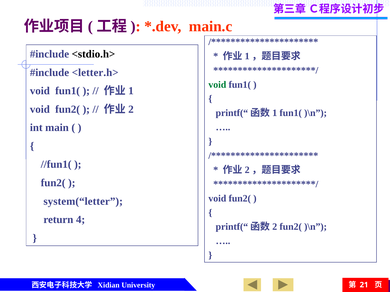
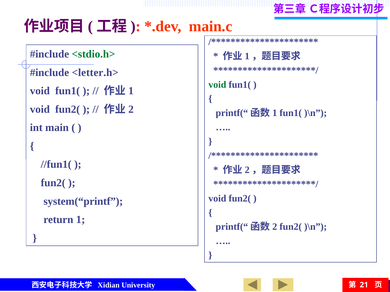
<stdio.h> colour: black -> green
system(“letter: system(“letter -> system(“printf
4: 4 -> 1
